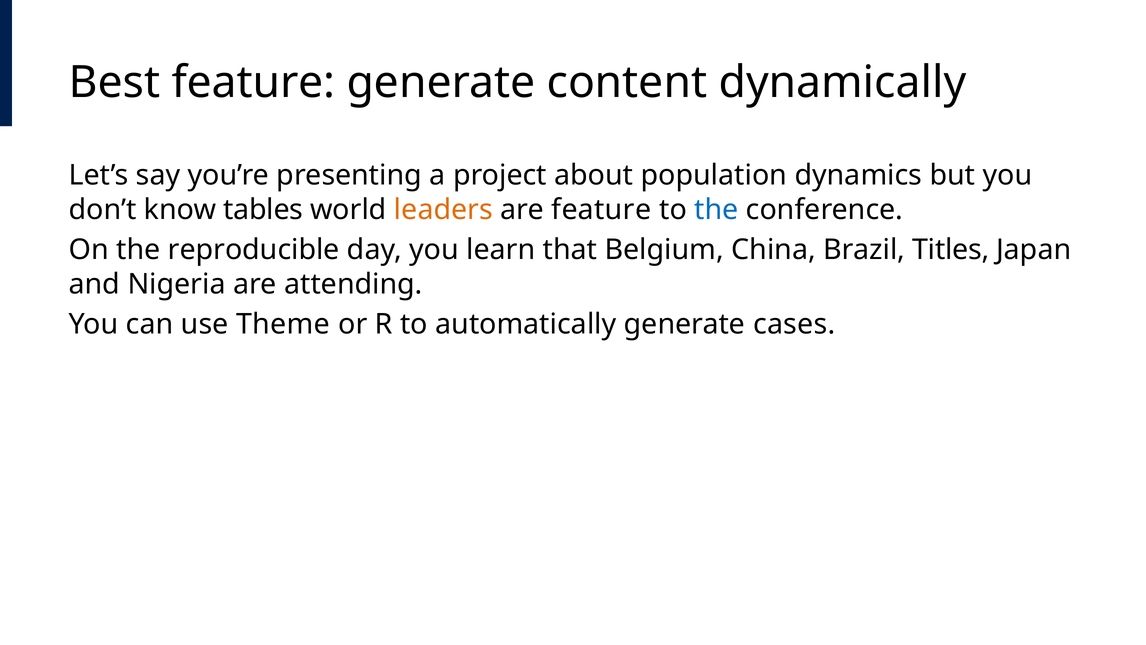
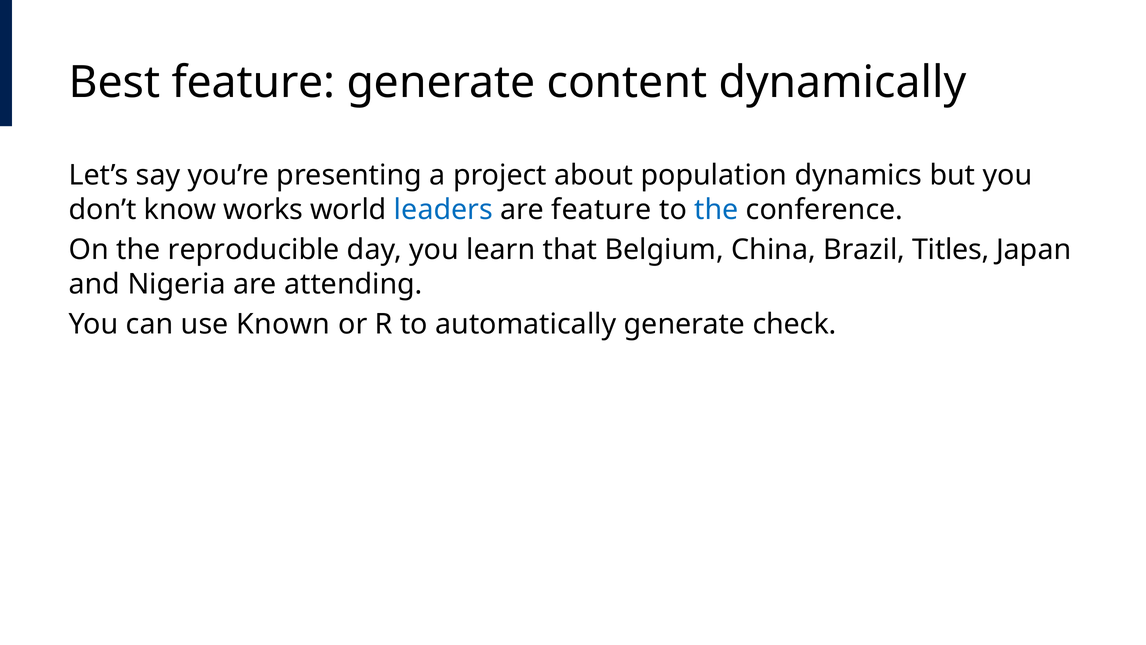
tables: tables -> works
leaders colour: orange -> blue
Theme: Theme -> Known
cases: cases -> check
